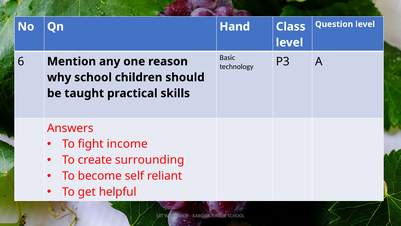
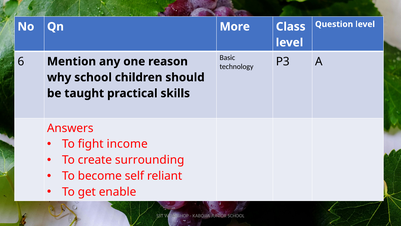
Hand: Hand -> More
helpful: helpful -> enable
